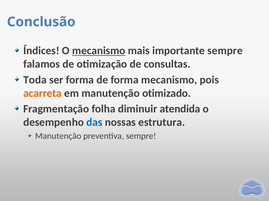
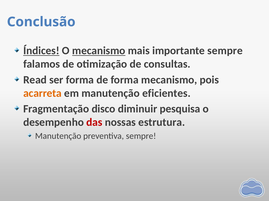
Índices underline: none -> present
Toda: Toda -> Read
otimizado: otimizado -> eficientes
folha: folha -> disco
atendida: atendida -> pesquisa
das colour: blue -> red
